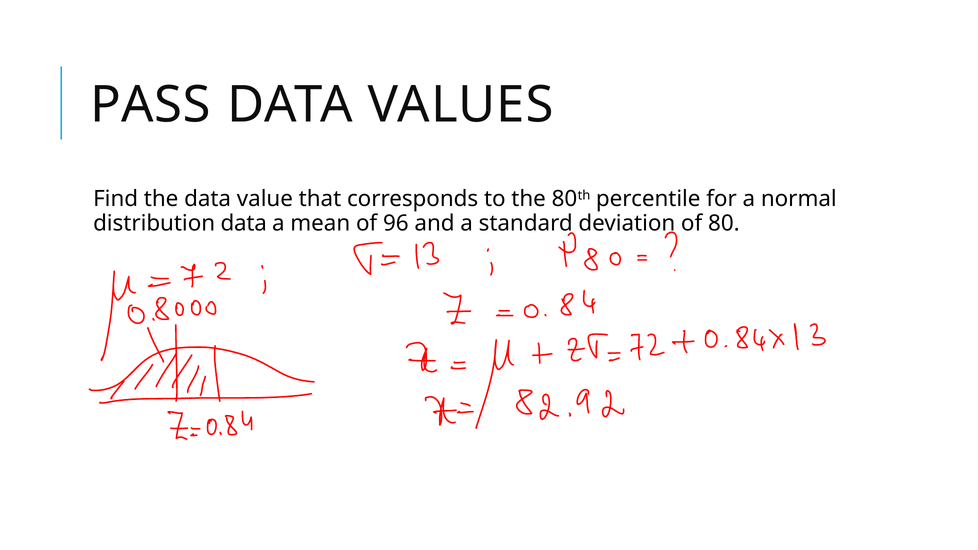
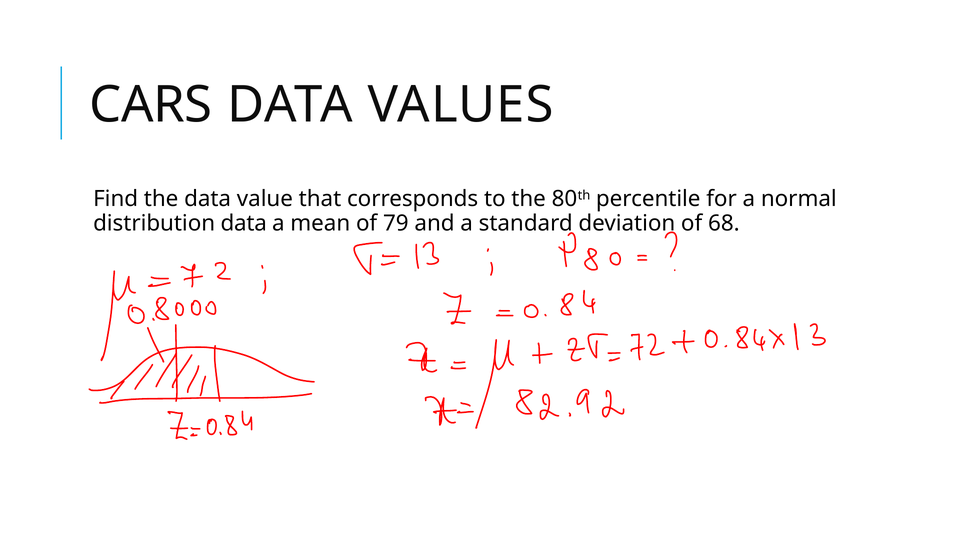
PASS: PASS -> CARS
96: 96 -> 79
80: 80 -> 68
